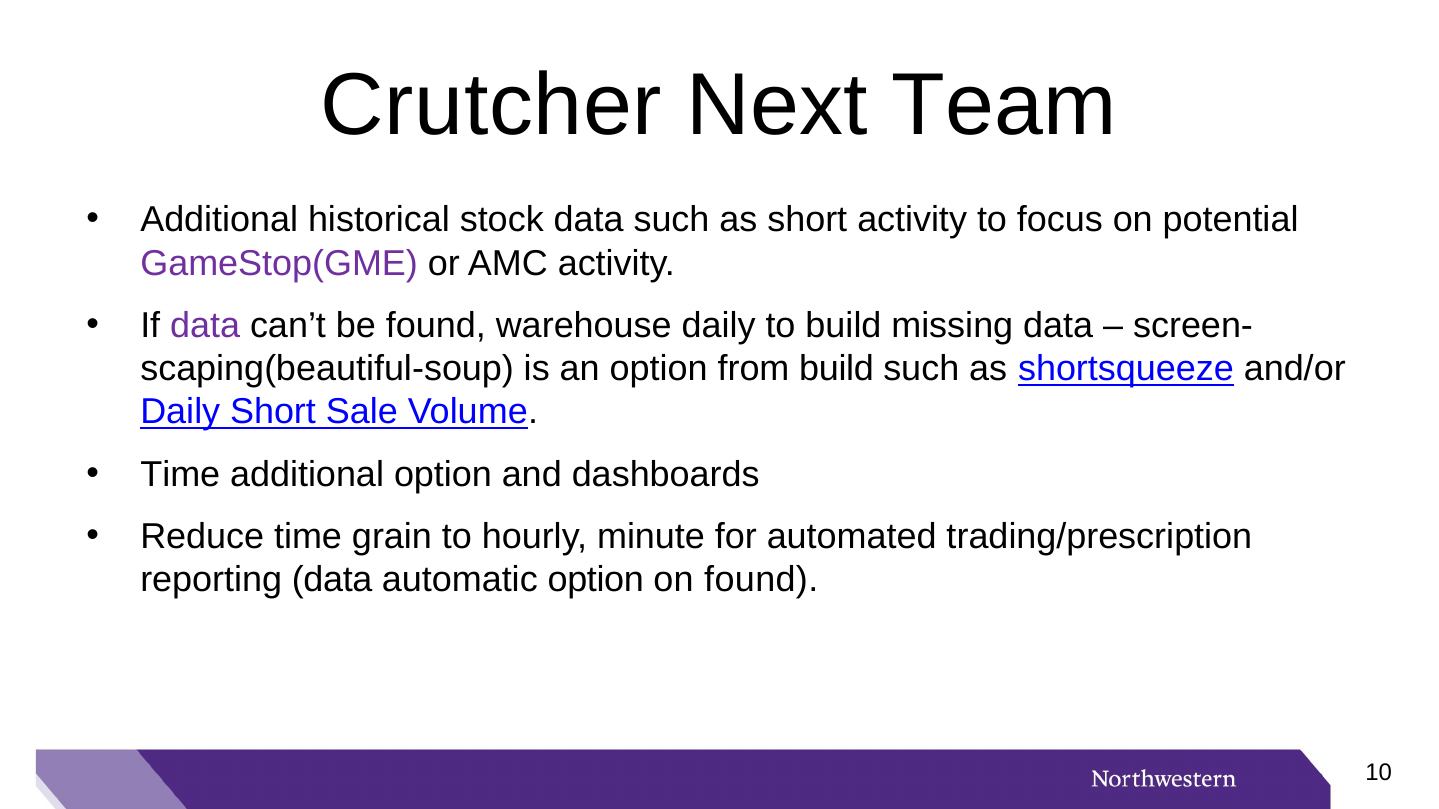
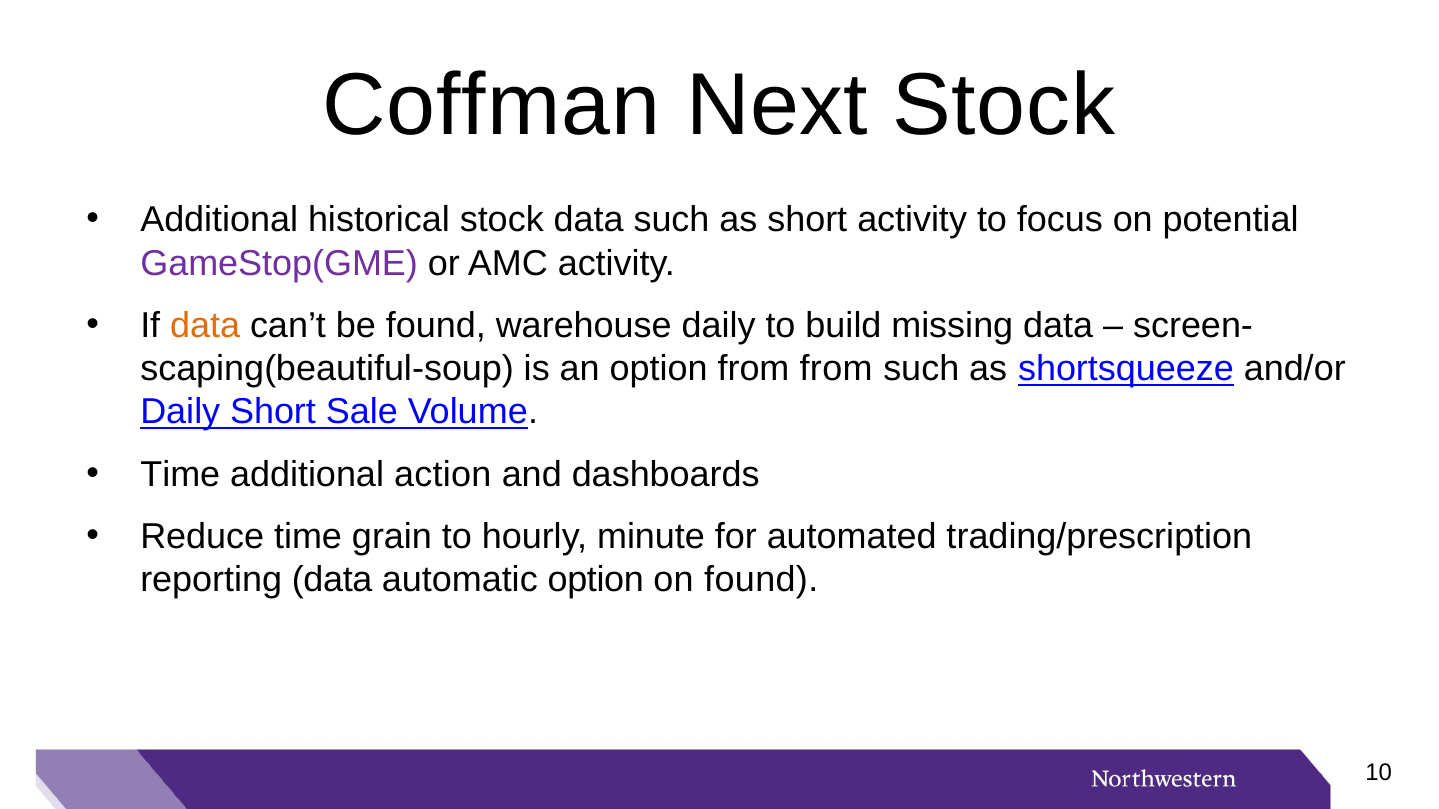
Crutcher: Crutcher -> Coffman
Next Team: Team -> Stock
data at (205, 326) colour: purple -> orange
from build: build -> from
additional option: option -> action
